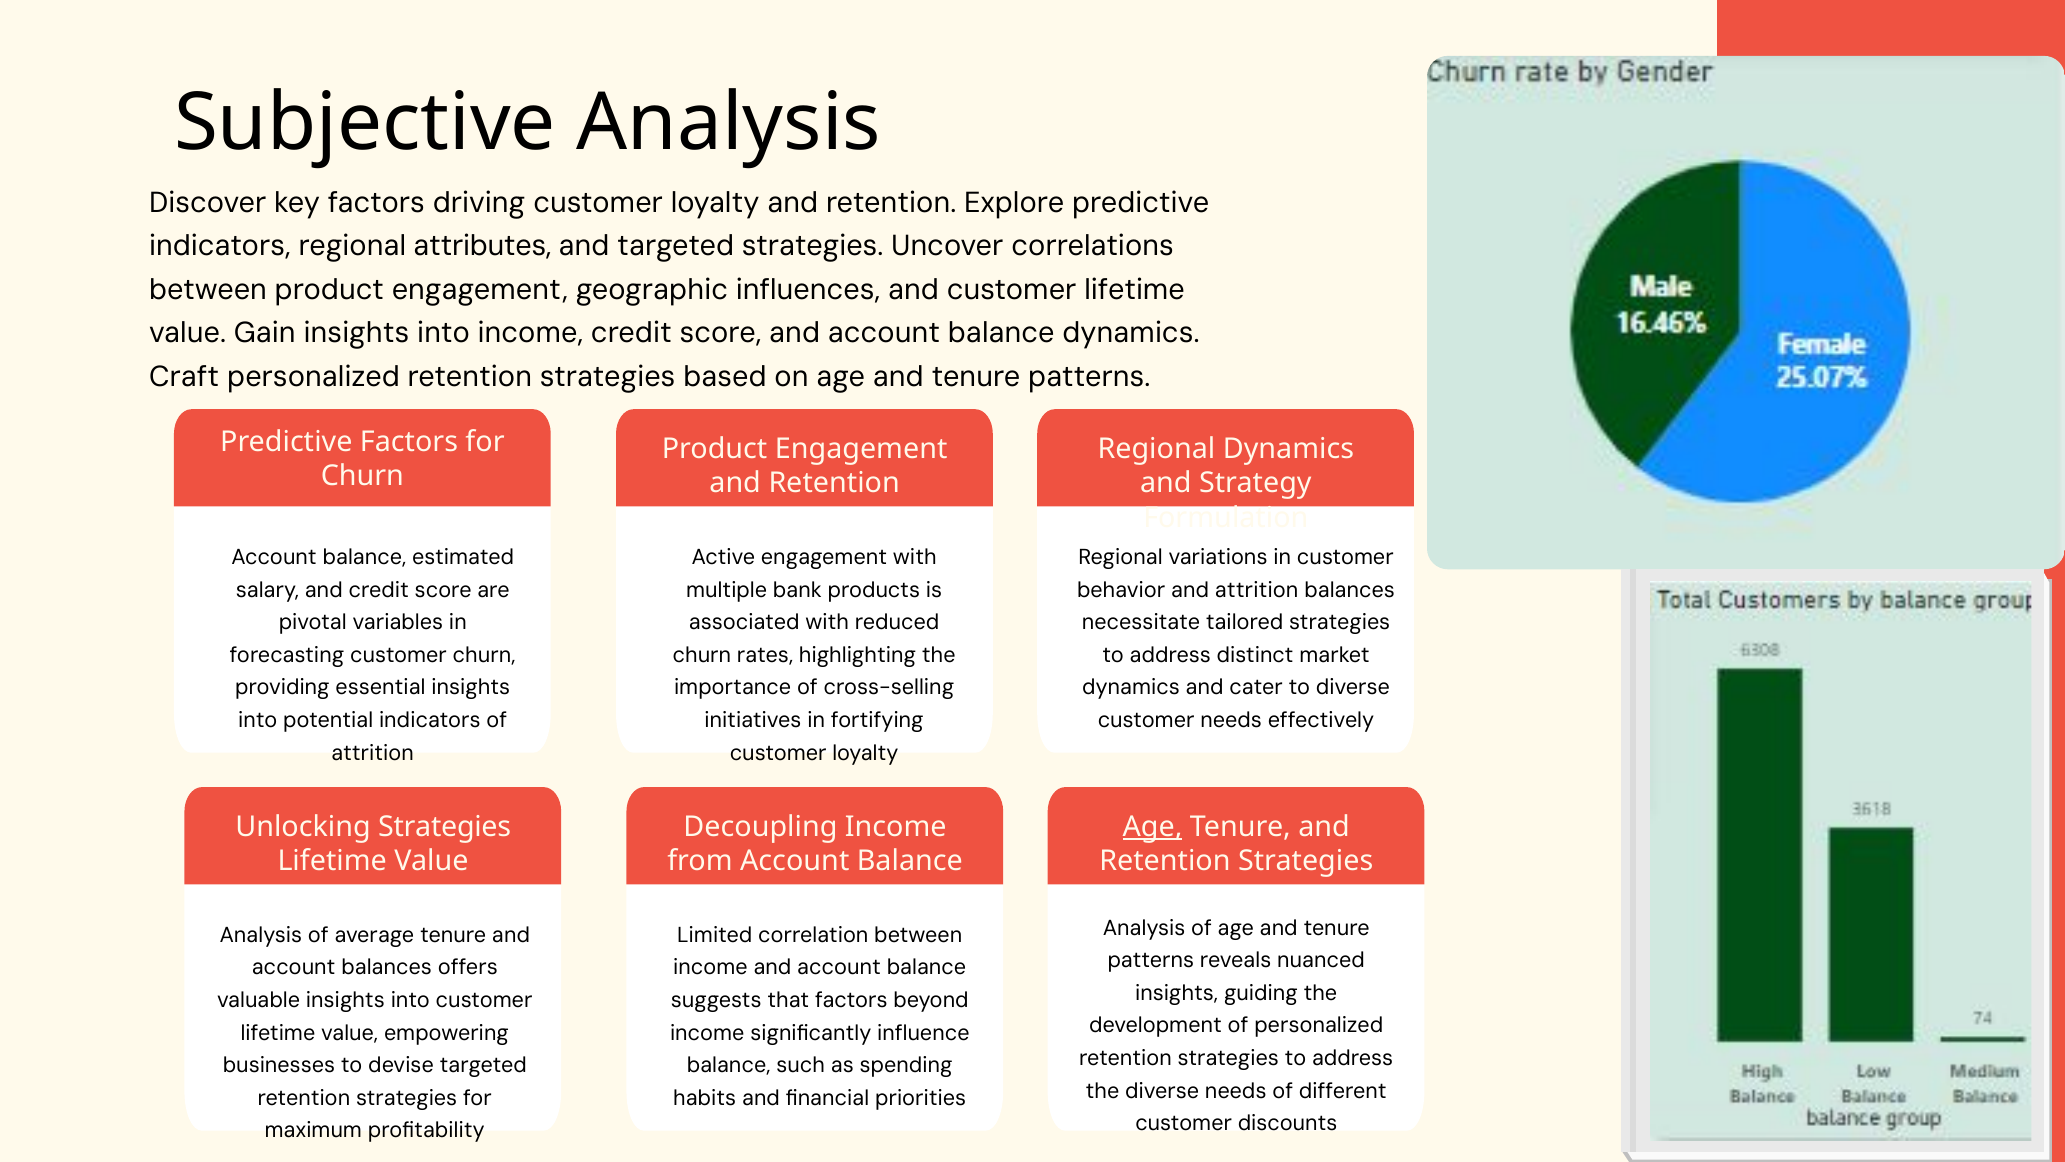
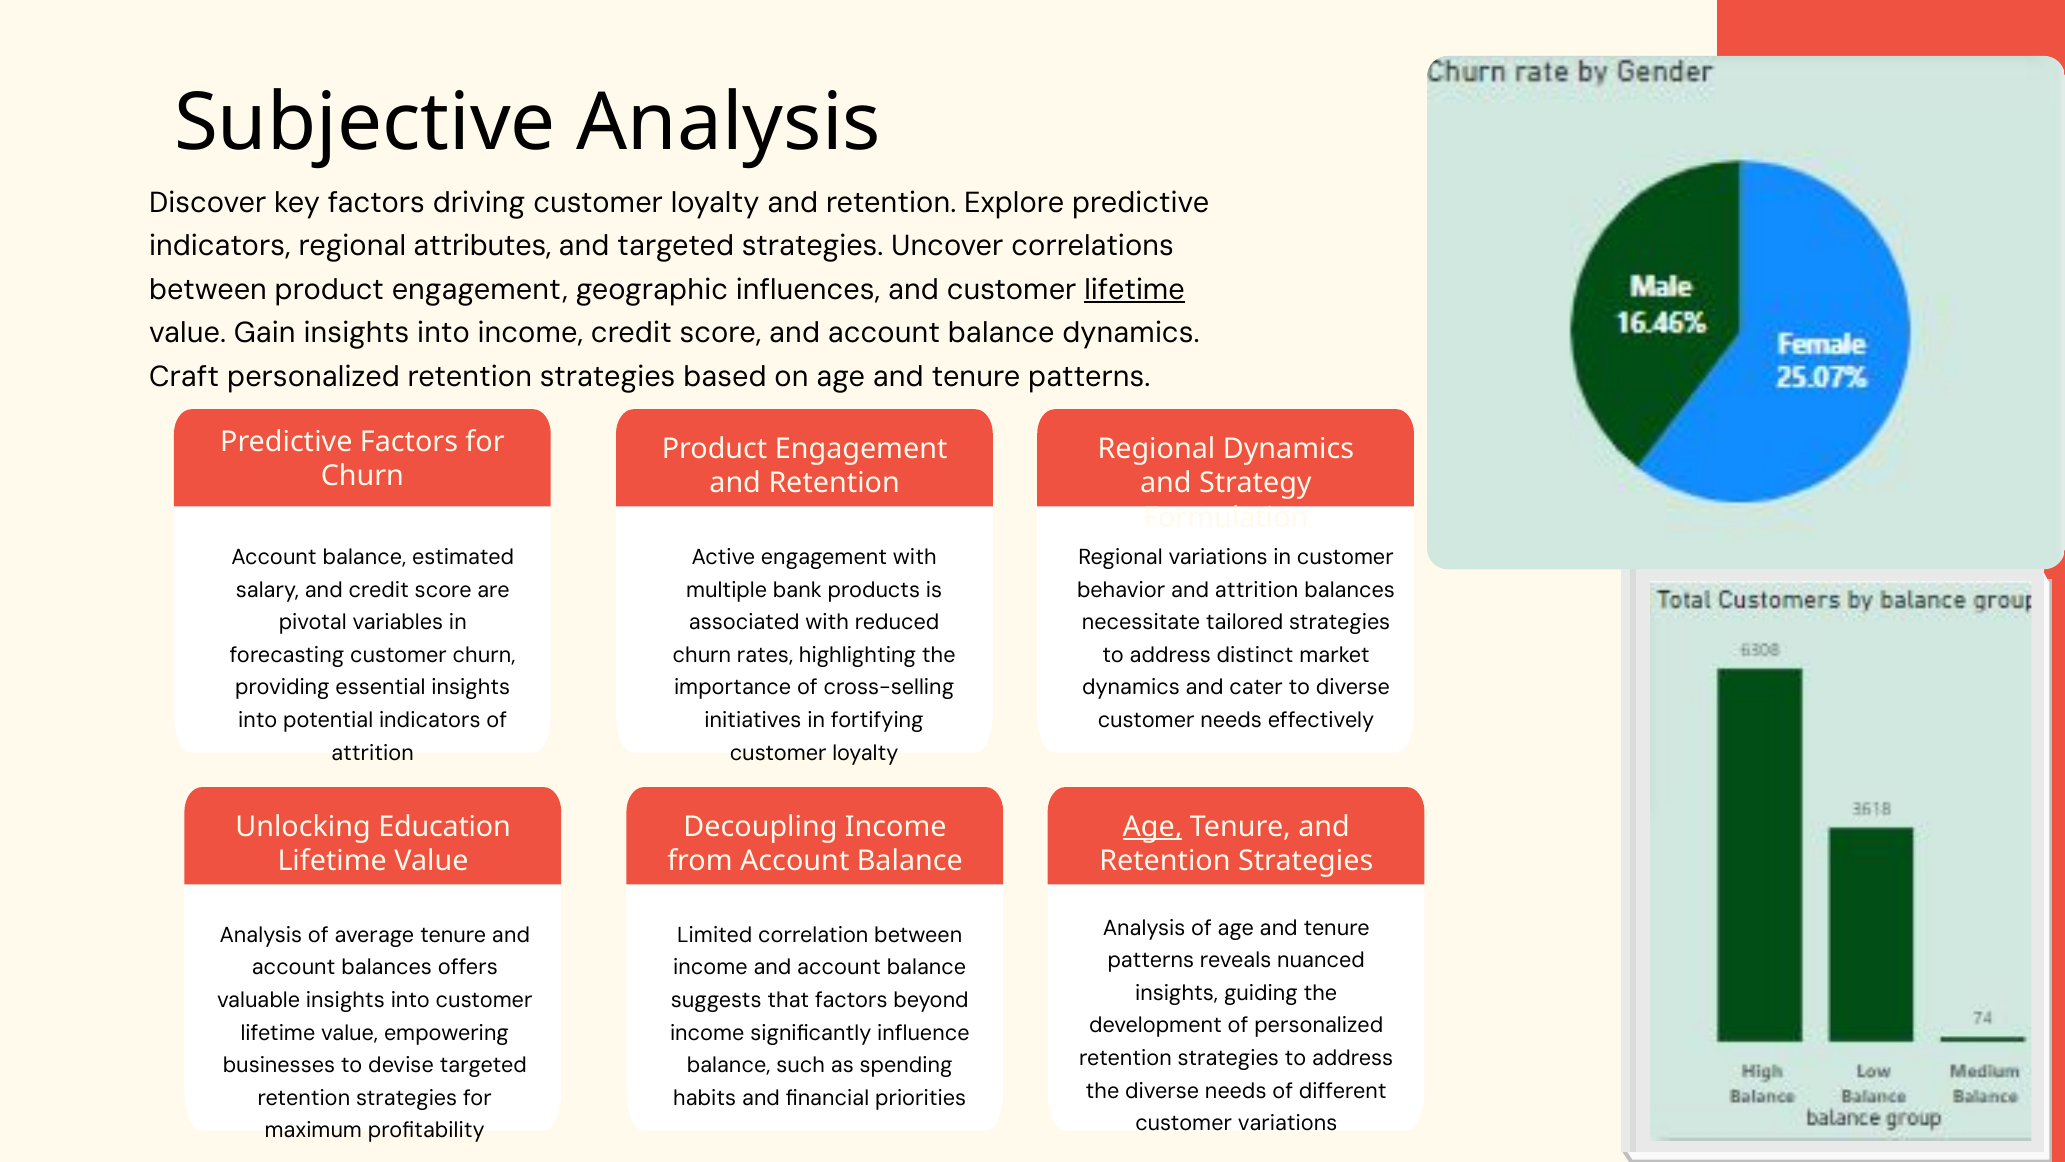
lifetime at (1135, 290) underline: none -> present
Unlocking Strategies: Strategies -> Education
customer discounts: discounts -> variations
